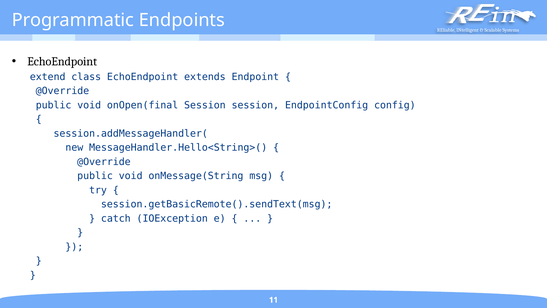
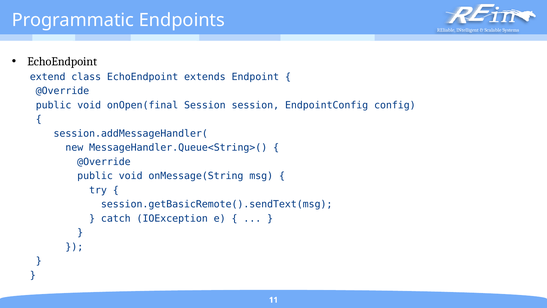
MessageHandler.Hello<String>(: MessageHandler.Hello<String>( -> MessageHandler.Queue<String>(
